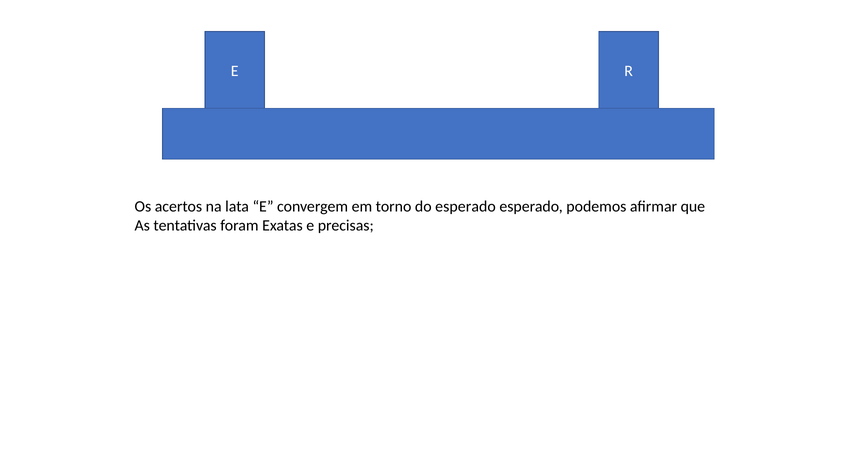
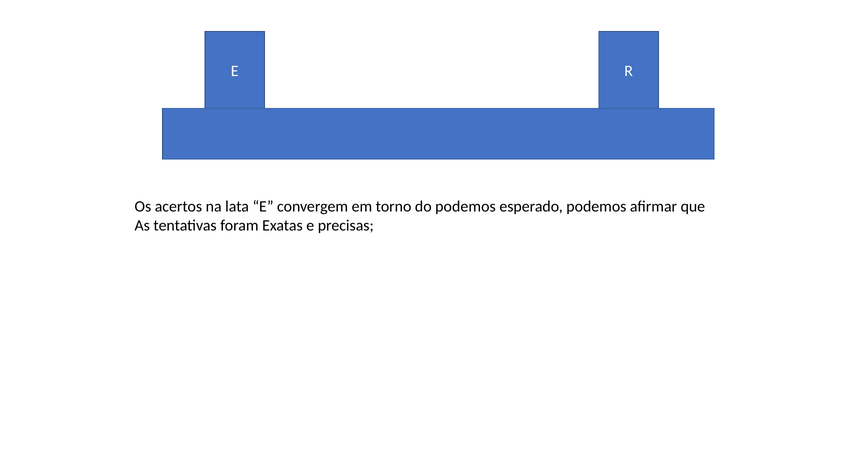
do esperado: esperado -> podemos
